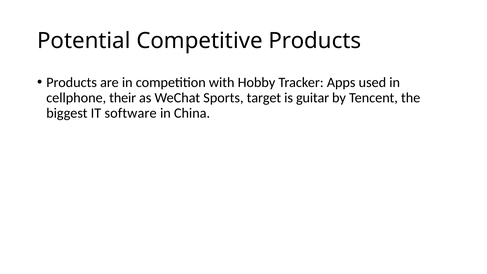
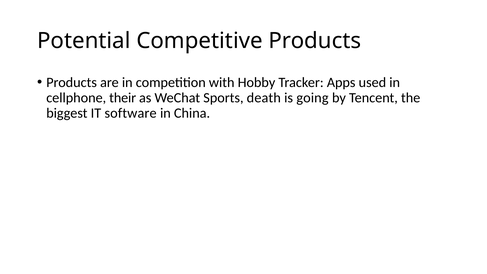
target: target -> death
guitar: guitar -> going
